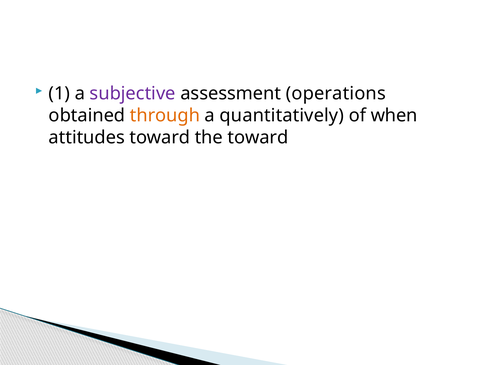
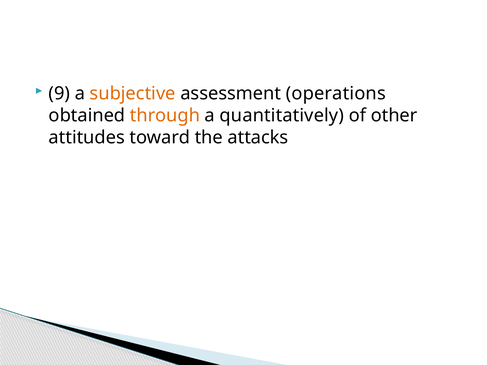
1: 1 -> 9
subjective colour: purple -> orange
when: when -> other
the toward: toward -> attacks
